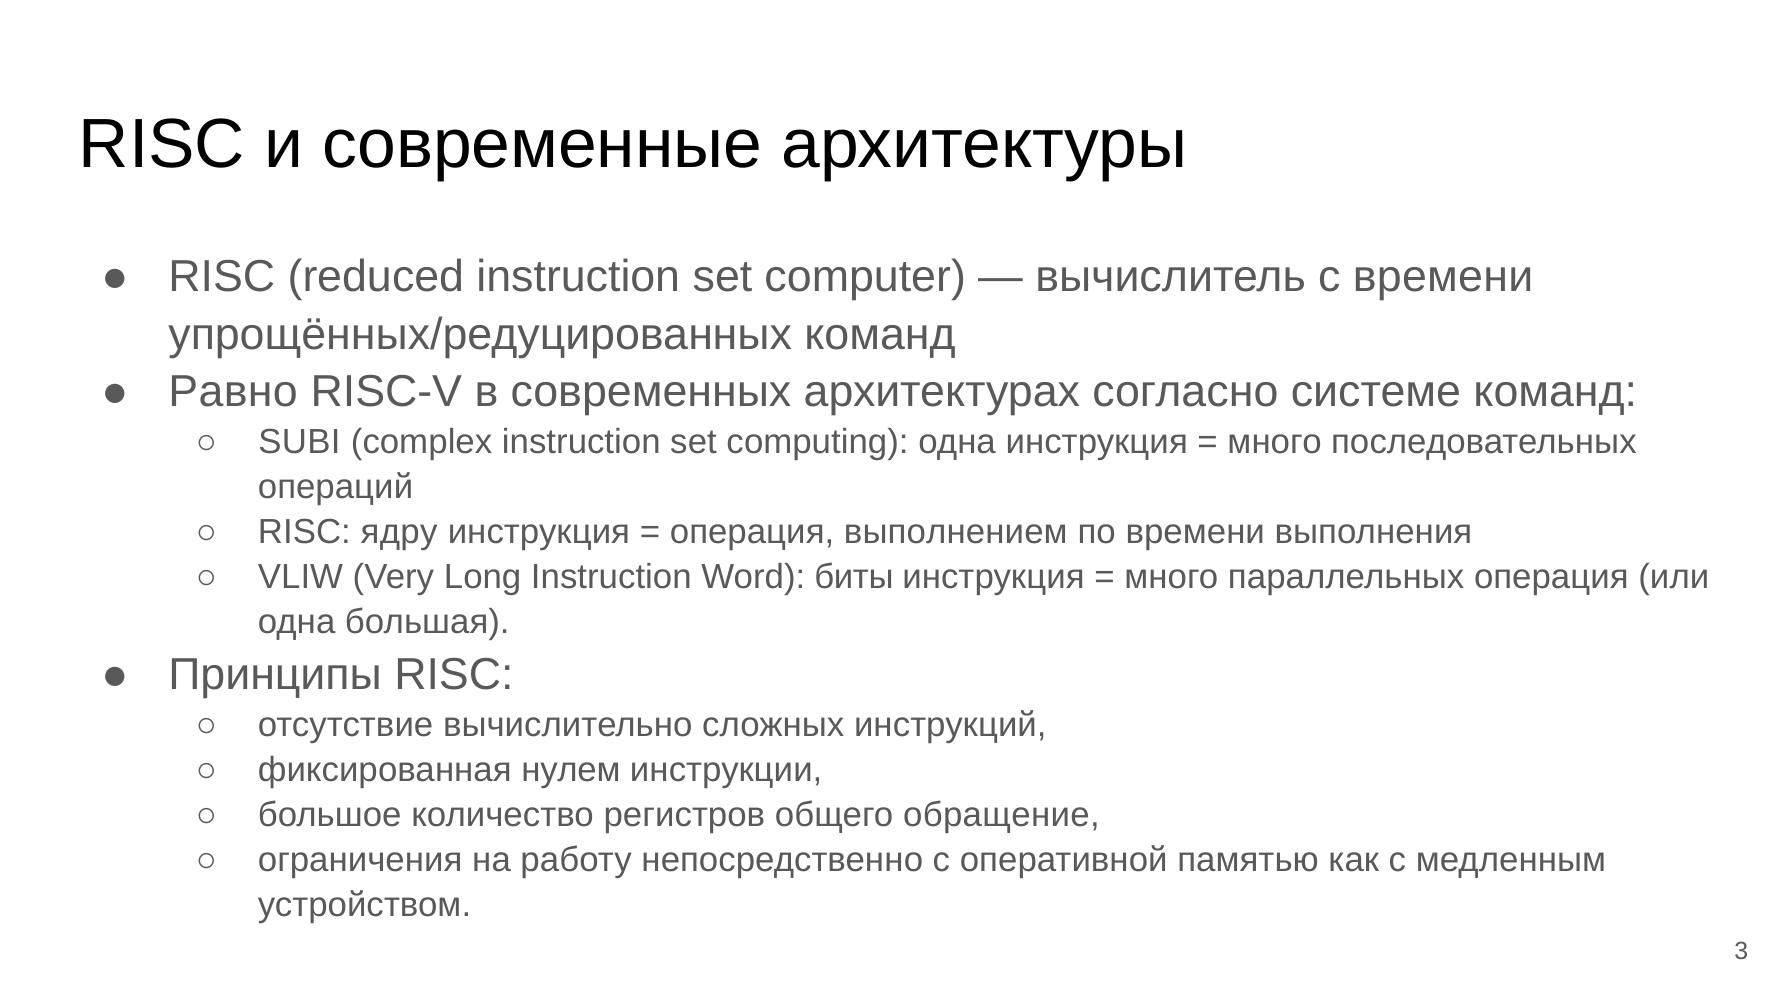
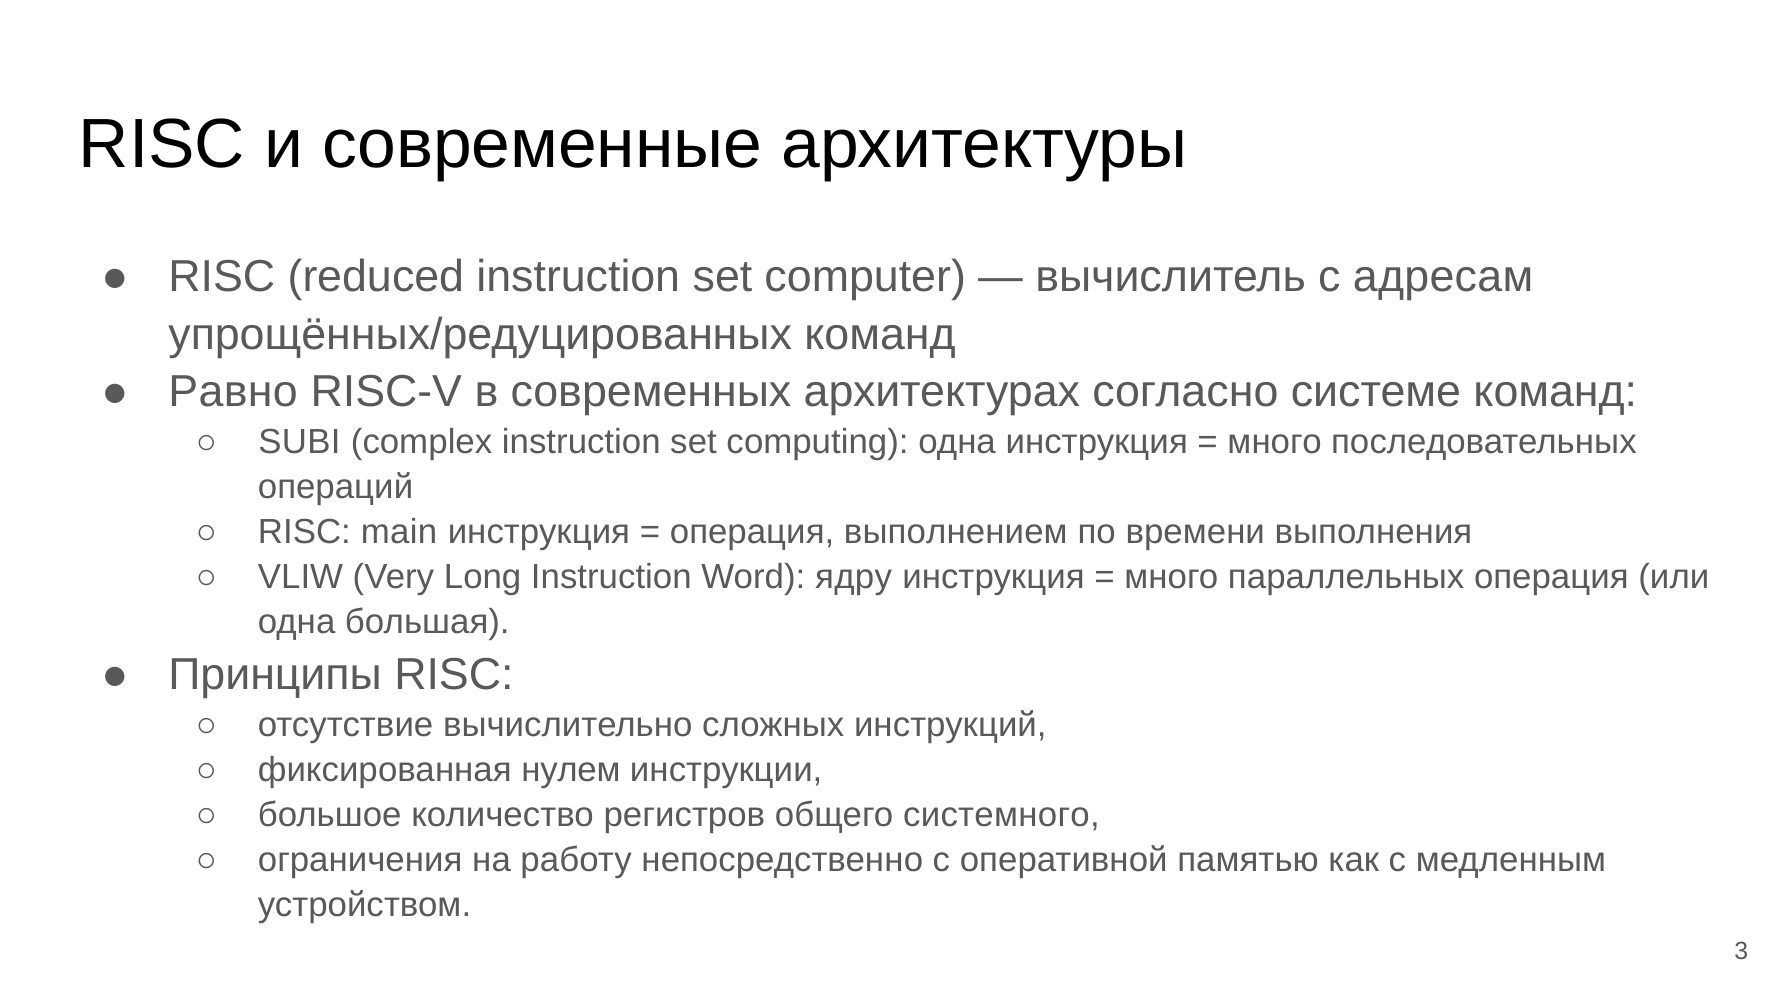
с времени: времени -> адресам
ядру: ядру -> main
биты: биты -> ядру
обращение: обращение -> системного
